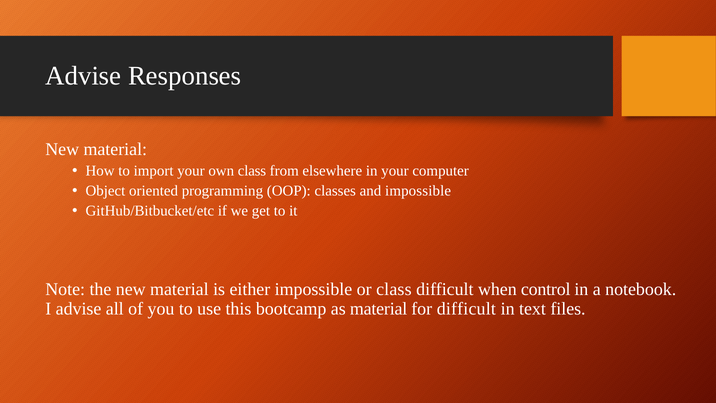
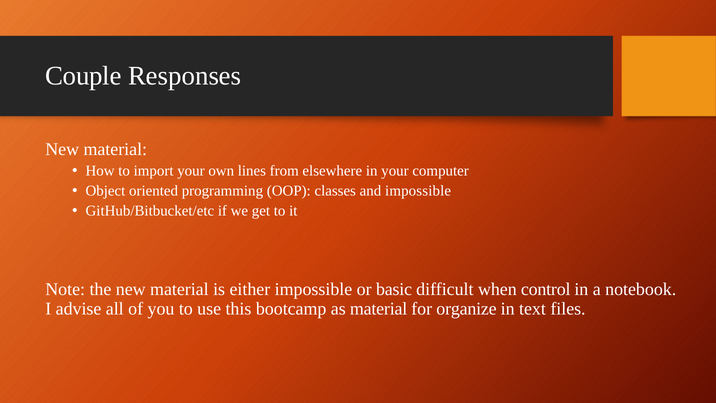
Advise at (83, 76): Advise -> Couple
own class: class -> lines
or class: class -> basic
for difficult: difficult -> organize
